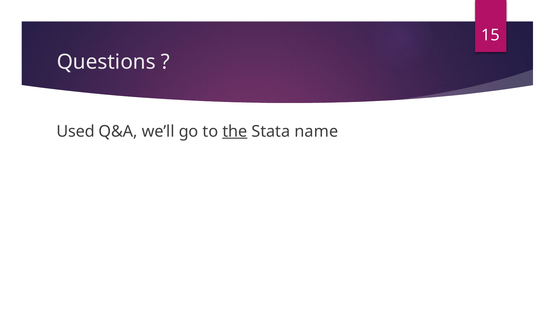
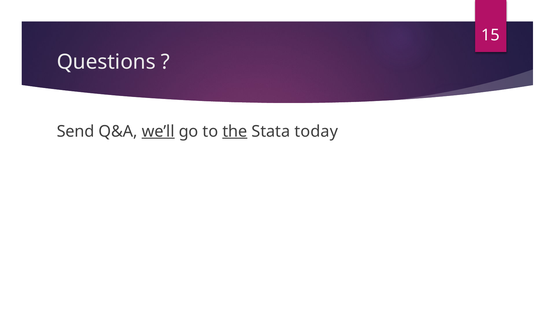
Used: Used -> Send
we’ll underline: none -> present
name: name -> today
